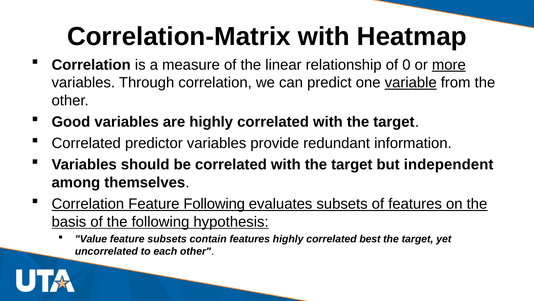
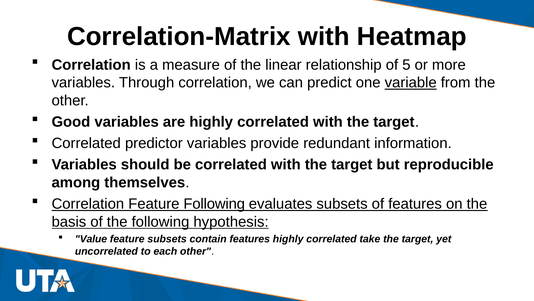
0: 0 -> 5
more underline: present -> none
independent: independent -> reproducible
best: best -> take
